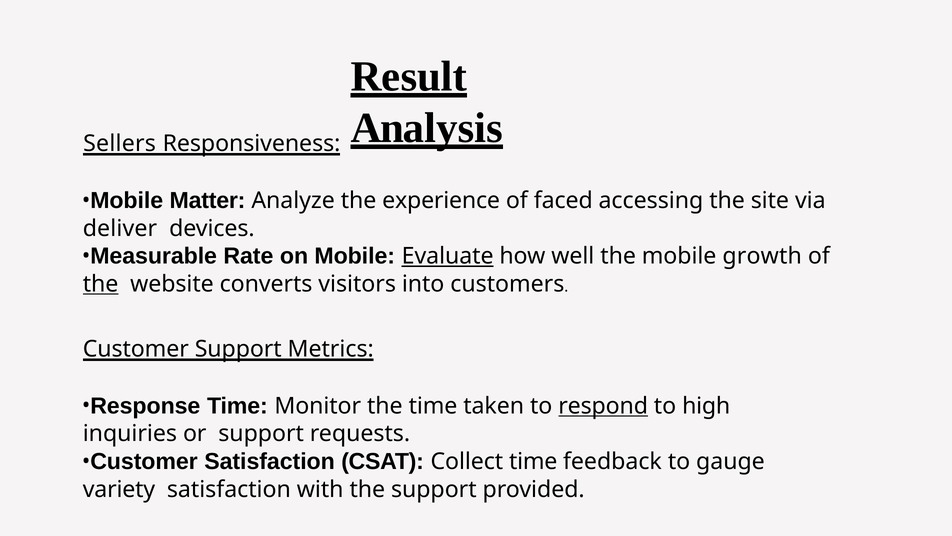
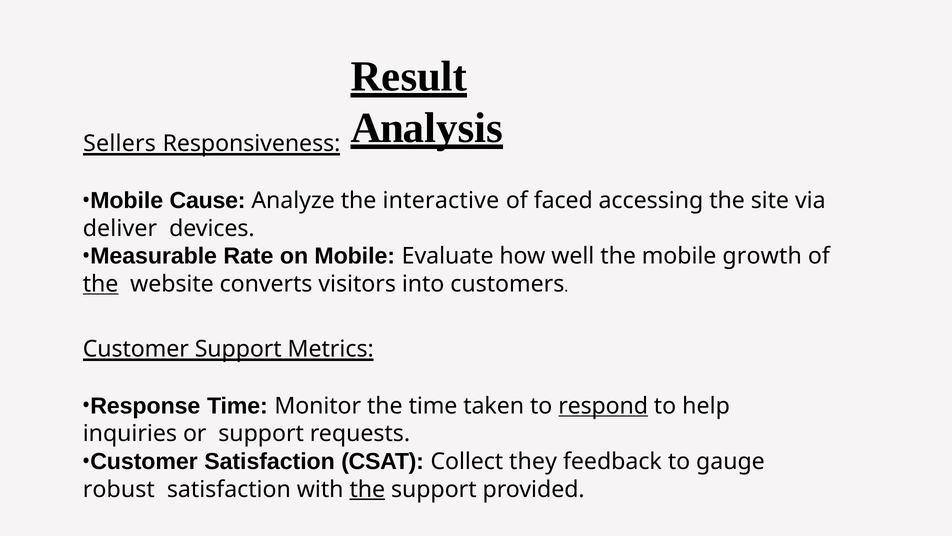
Matter: Matter -> Cause
experience: experience -> interactive
Evaluate underline: present -> none
high: high -> help
Collect time: time -> they
variety: variety -> robust
the at (367, 489) underline: none -> present
